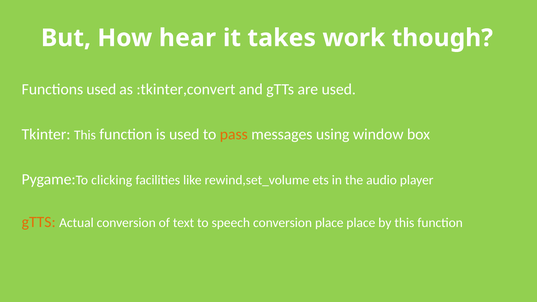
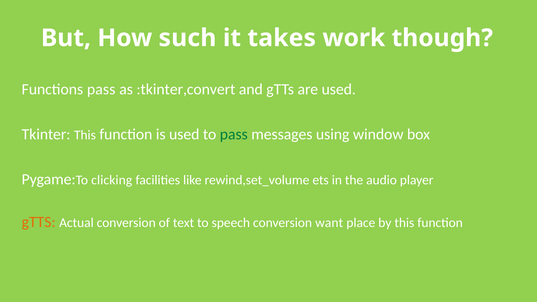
hear: hear -> such
Functions used: used -> pass
pass at (234, 134) colour: orange -> green
conversion place: place -> want
